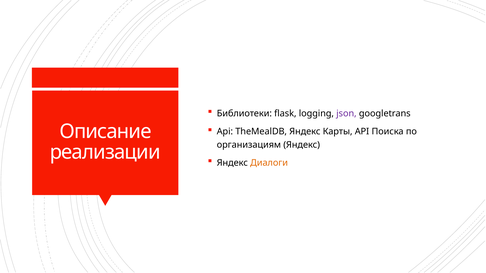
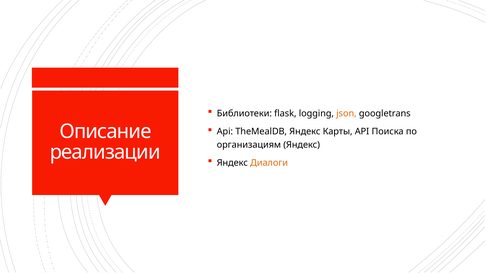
json colour: purple -> orange
